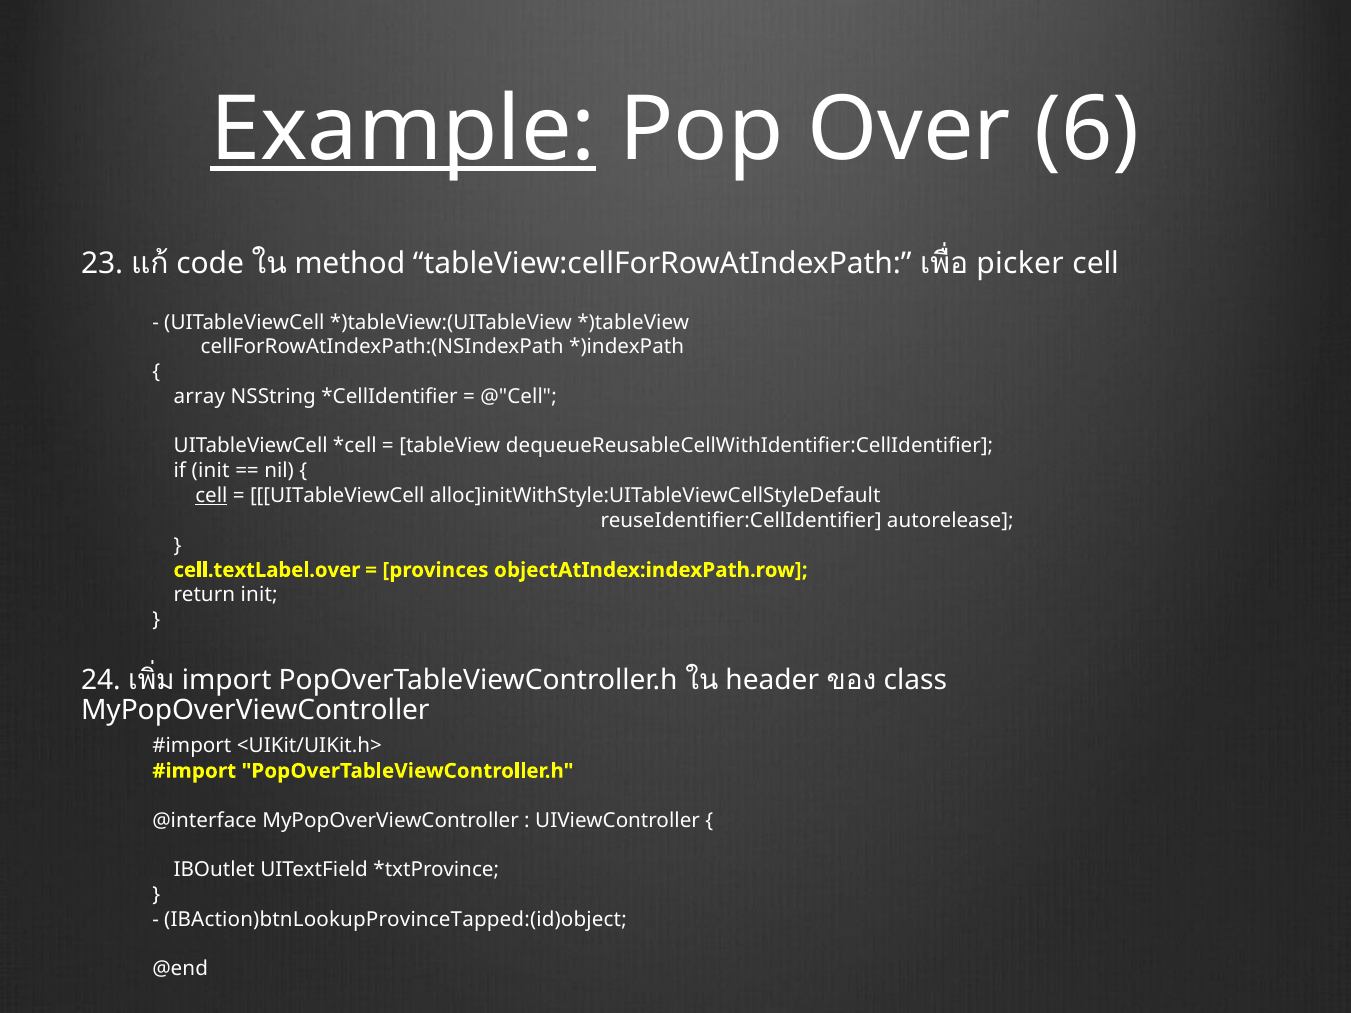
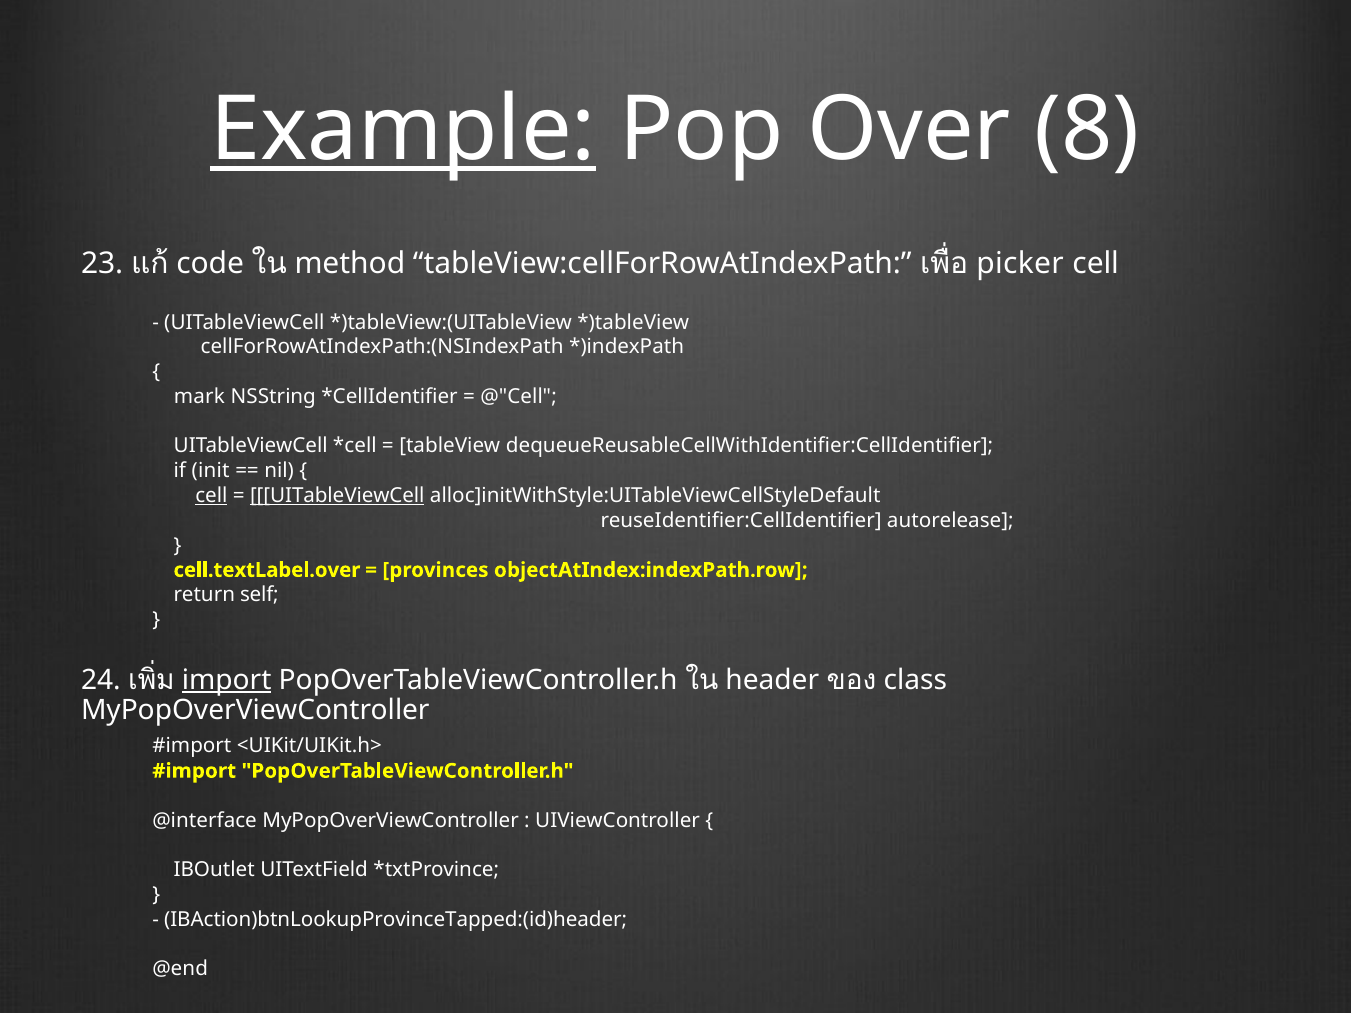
6: 6 -> 8
array: array -> mark
UITableViewCell at (337, 496) underline: none -> present
return init: init -> self
import underline: none -> present
IBAction)btnLookupProvinceTapped:(id)object: IBAction)btnLookupProvinceTapped:(id)object -> IBAction)btnLookupProvinceTapped:(id)header
